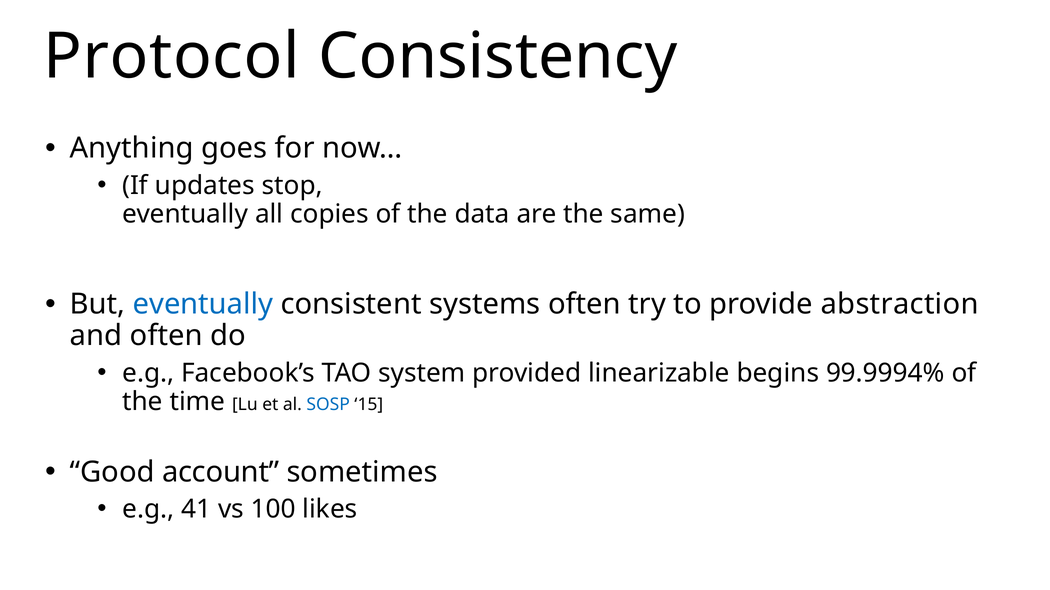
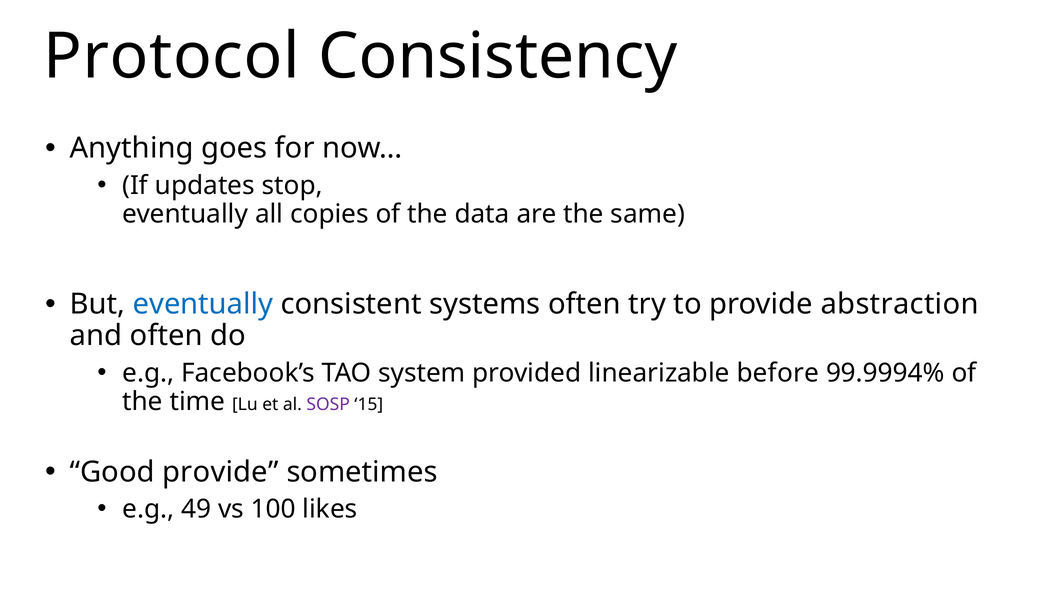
begins: begins -> before
SOSP colour: blue -> purple
Good account: account -> provide
41: 41 -> 49
